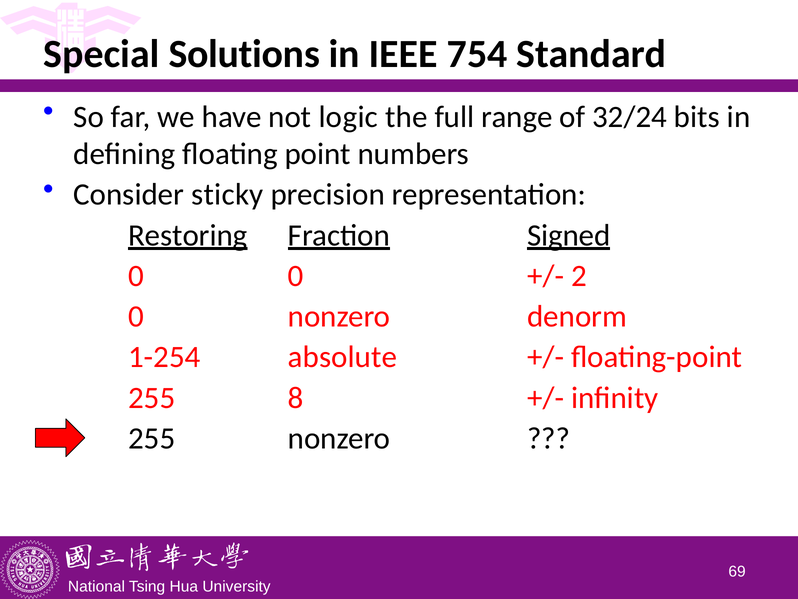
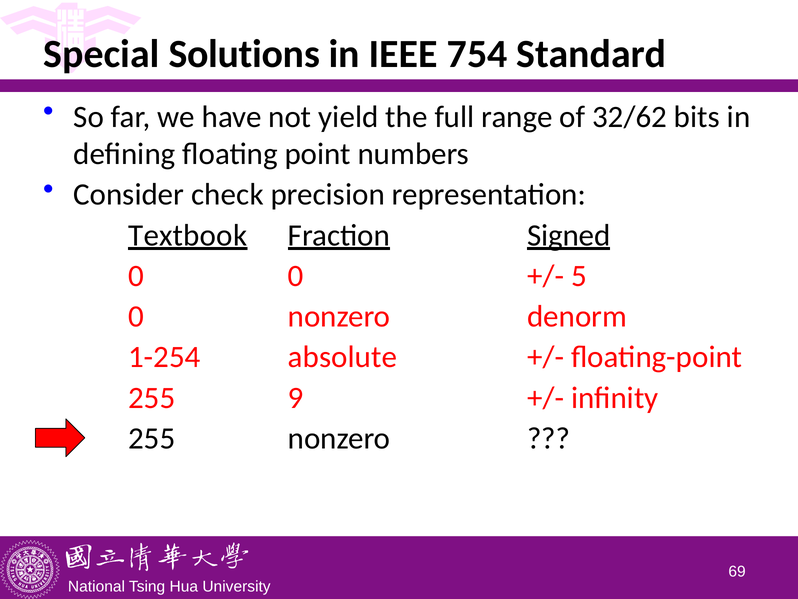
logic: logic -> yield
32/24: 32/24 -> 32/62
sticky: sticky -> check
Restoring: Restoring -> Textbook
2: 2 -> 5
8: 8 -> 9
